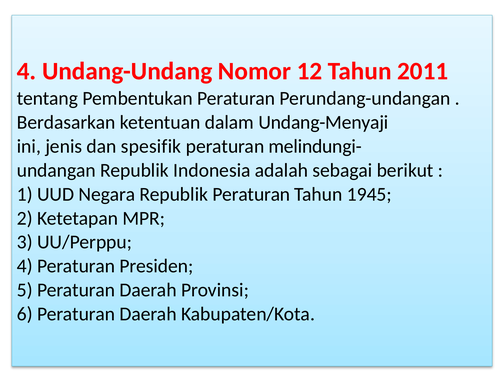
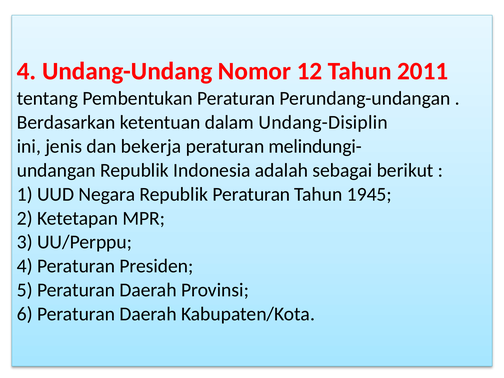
Undang-Menyaji: Undang-Menyaji -> Undang-Disiplin
spesifik: spesifik -> bekerja
